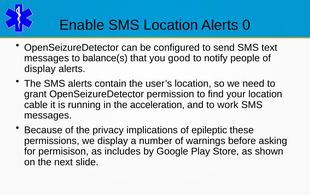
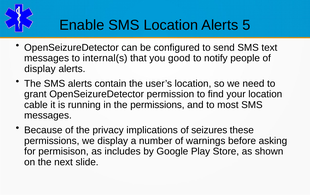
0: 0 -> 5
balance(s: balance(s -> internal(s
the acceleration: acceleration -> permissions
work: work -> most
epileptic: epileptic -> seizures
